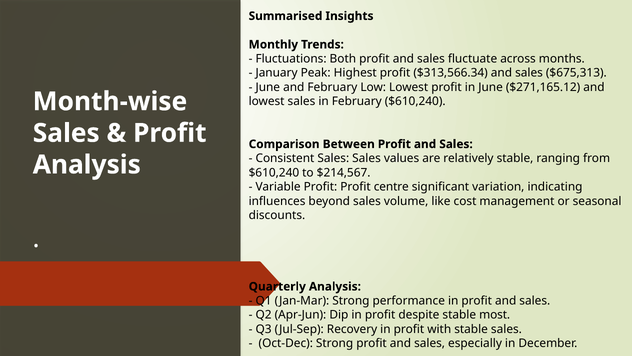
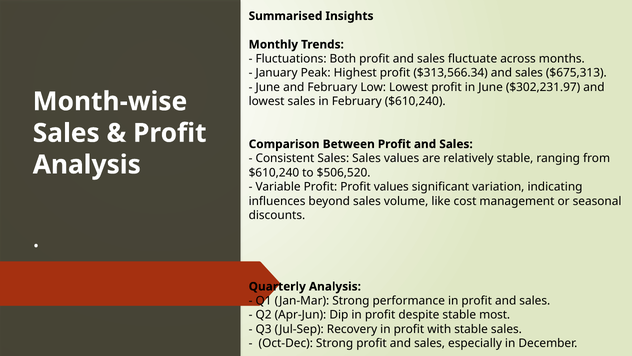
$271,165.12: $271,165.12 -> $302,231.97
$214,567: $214,567 -> $506,520
Profit centre: centre -> values
